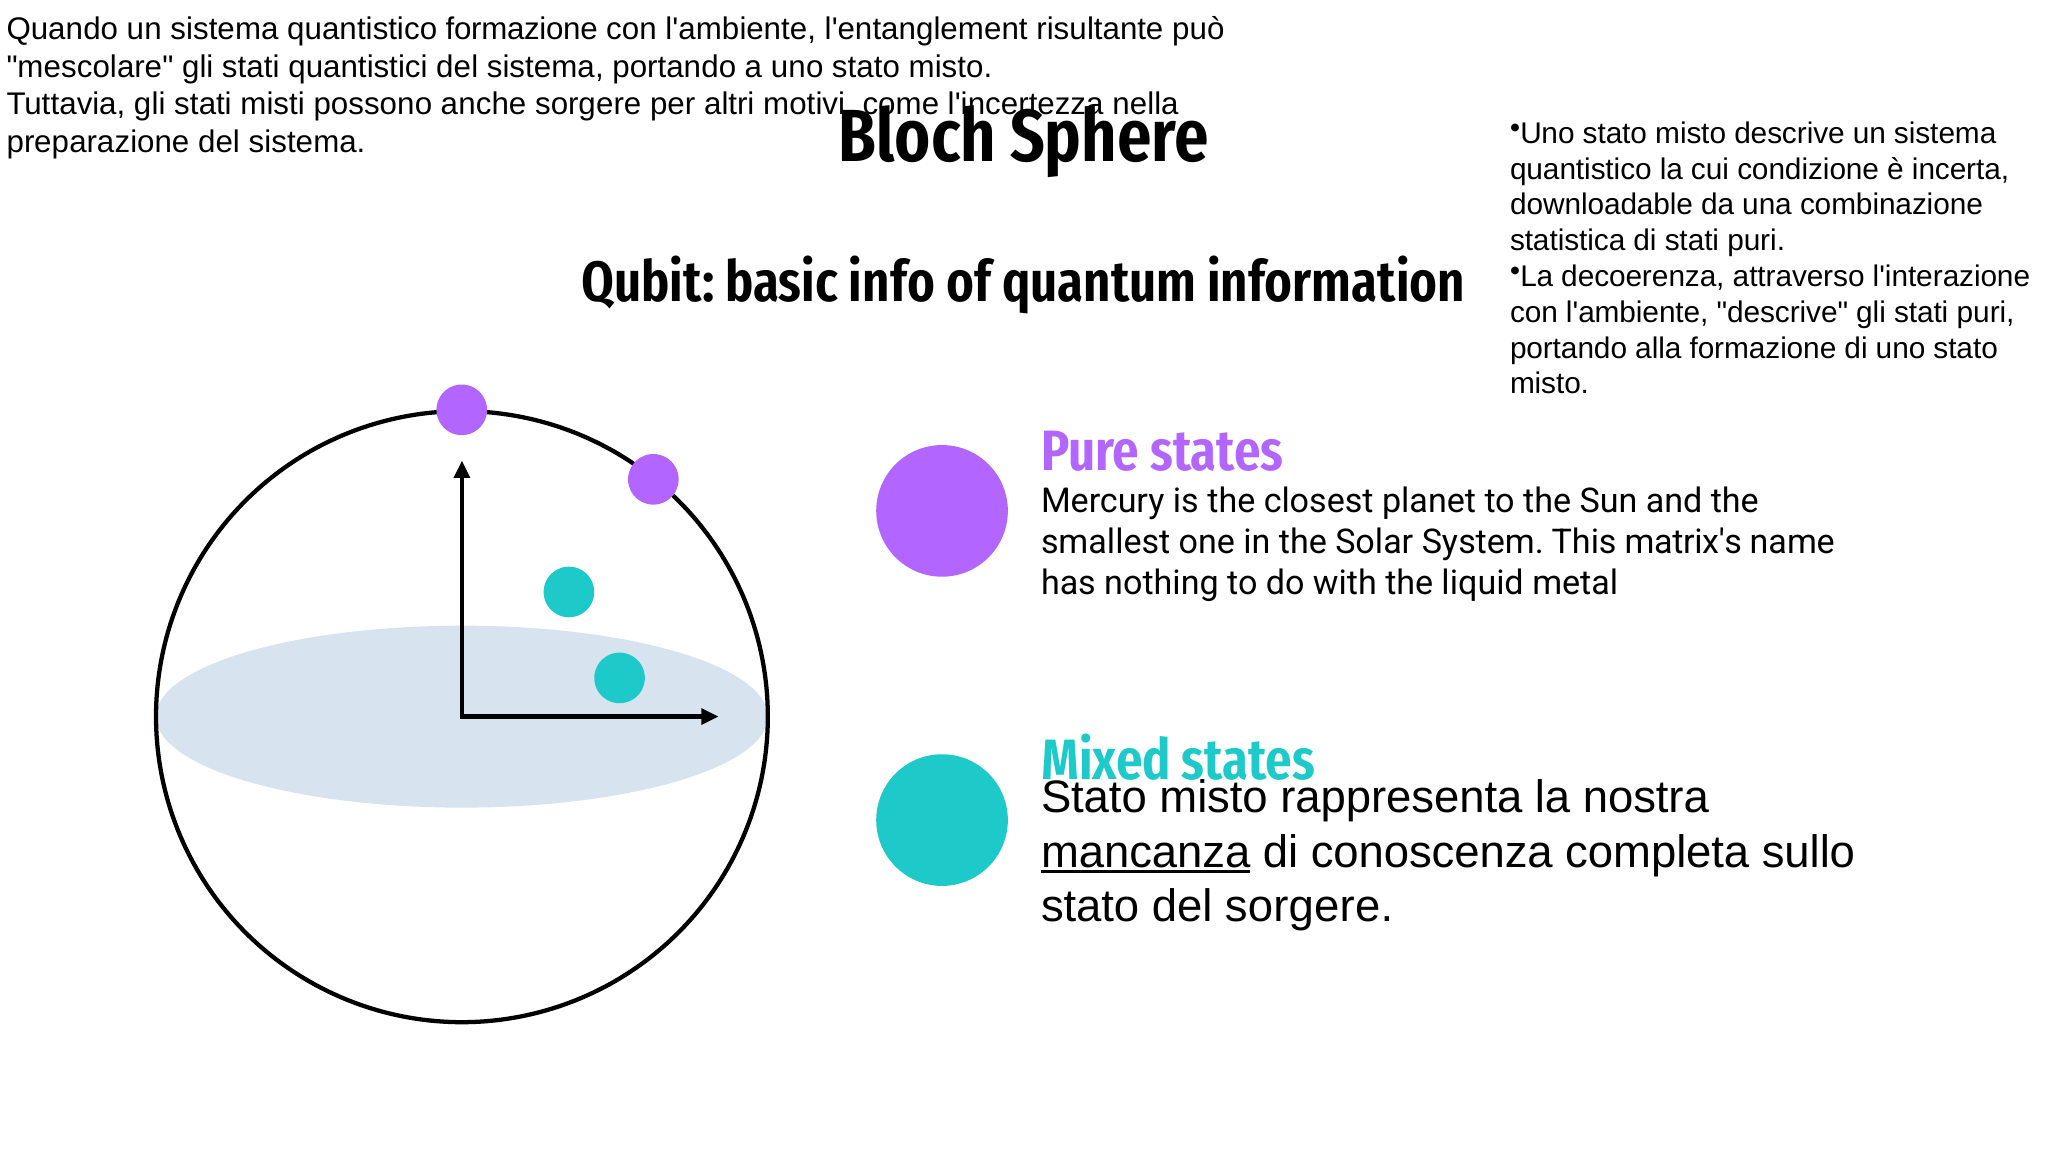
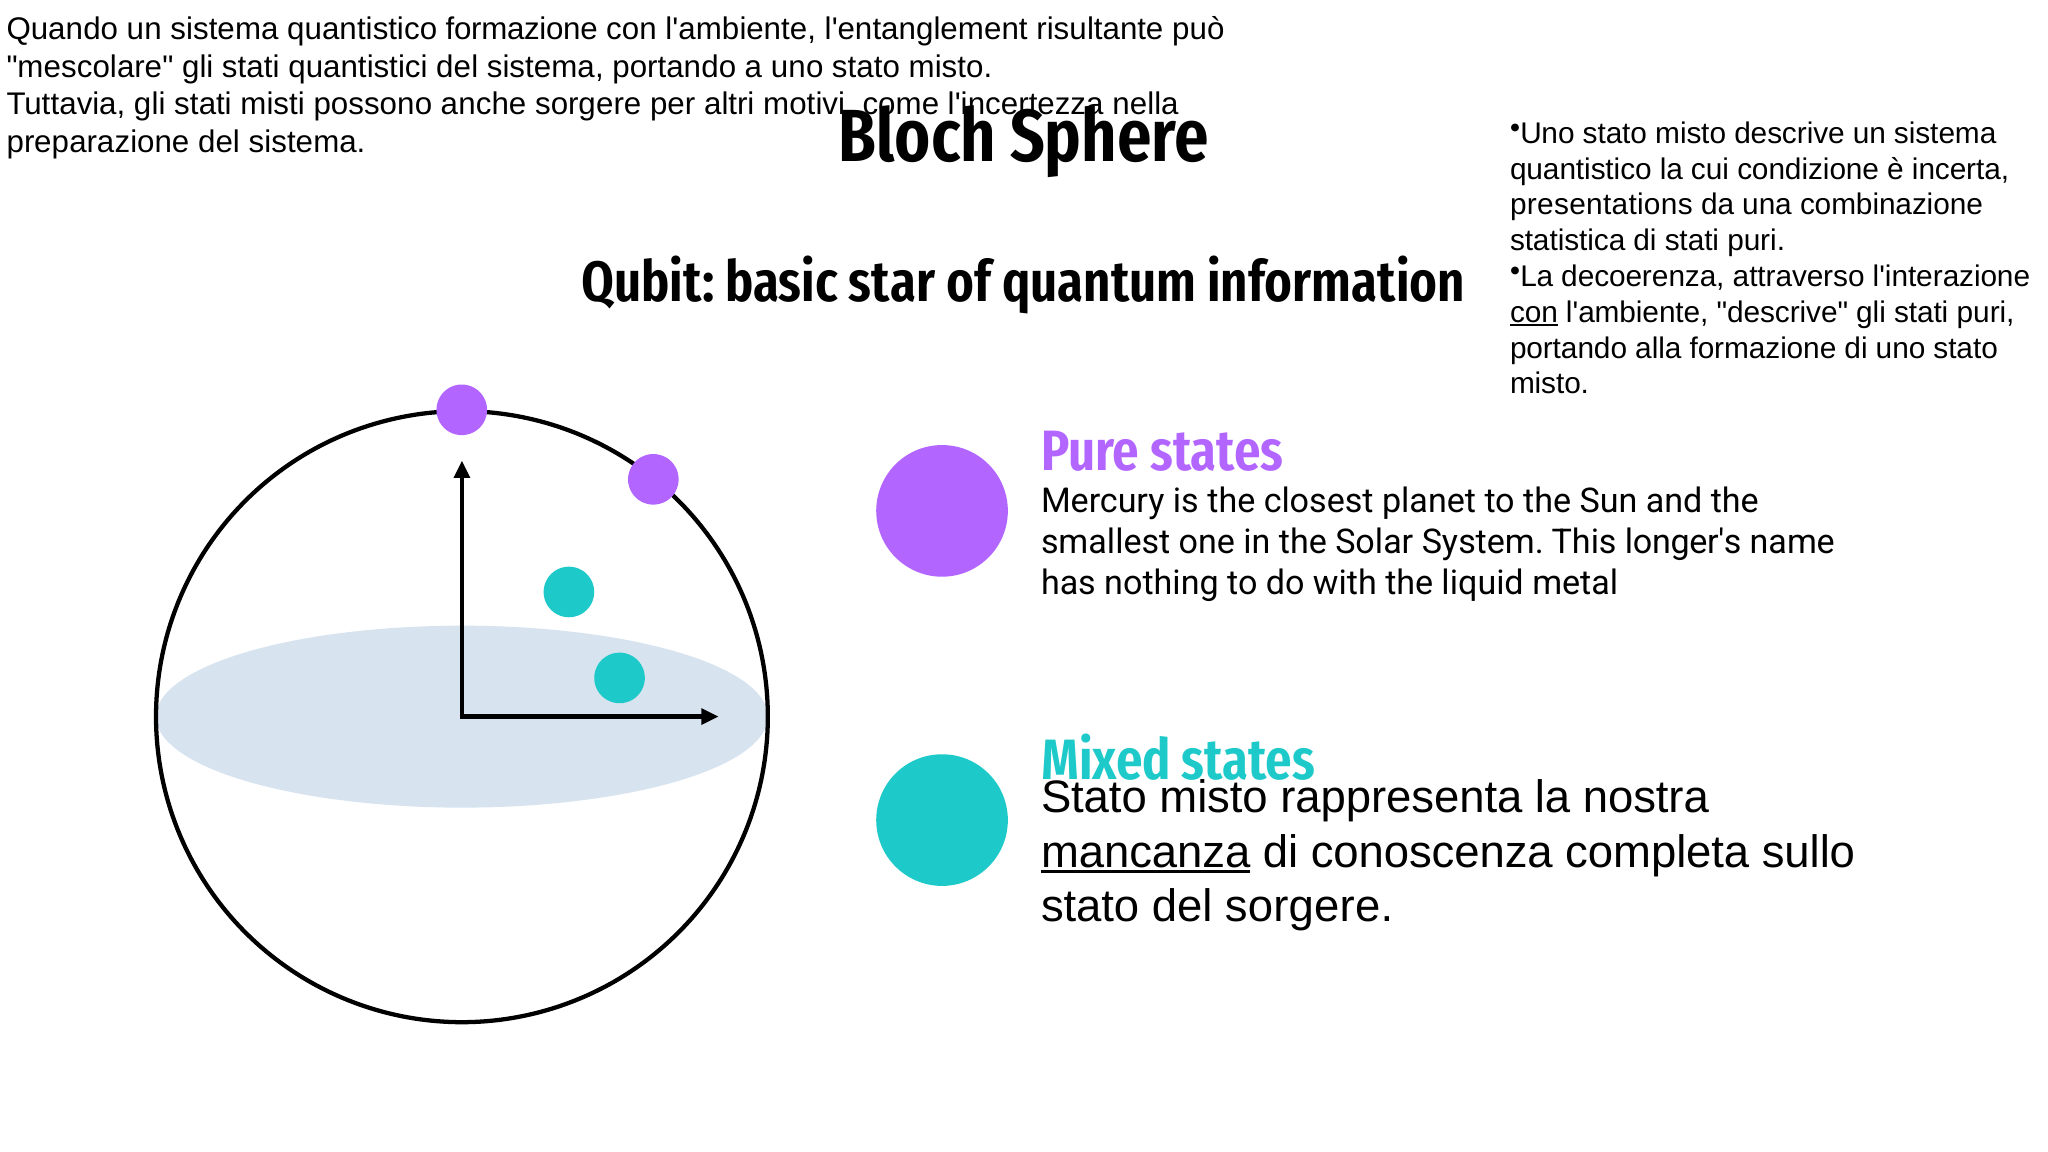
downloadable: downloadable -> presentations
info: info -> star
con at (1534, 313) underline: none -> present
matrix's: matrix's -> longer's
